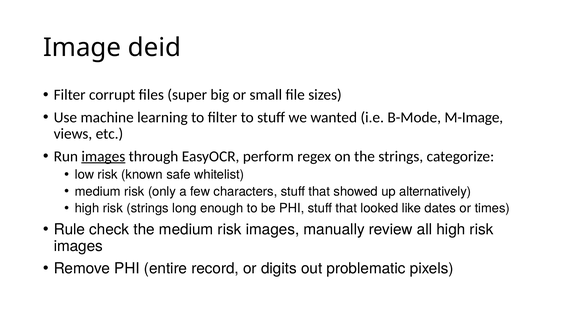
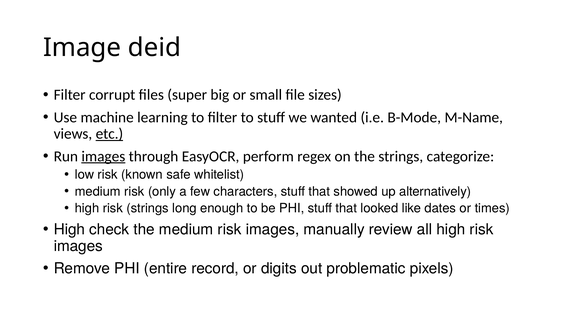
M-Image: M-Image -> M-Name
etc underline: none -> present
Rule at (69, 229): Rule -> High
